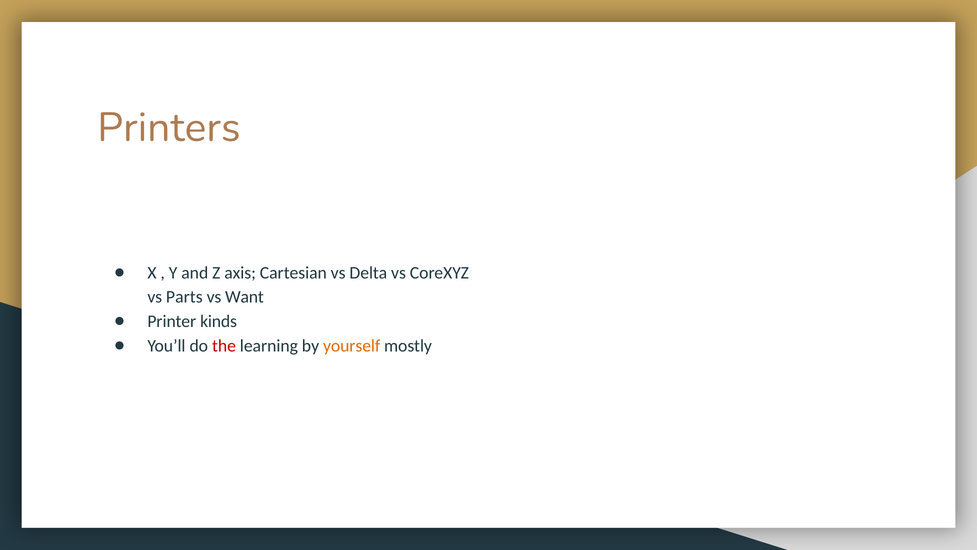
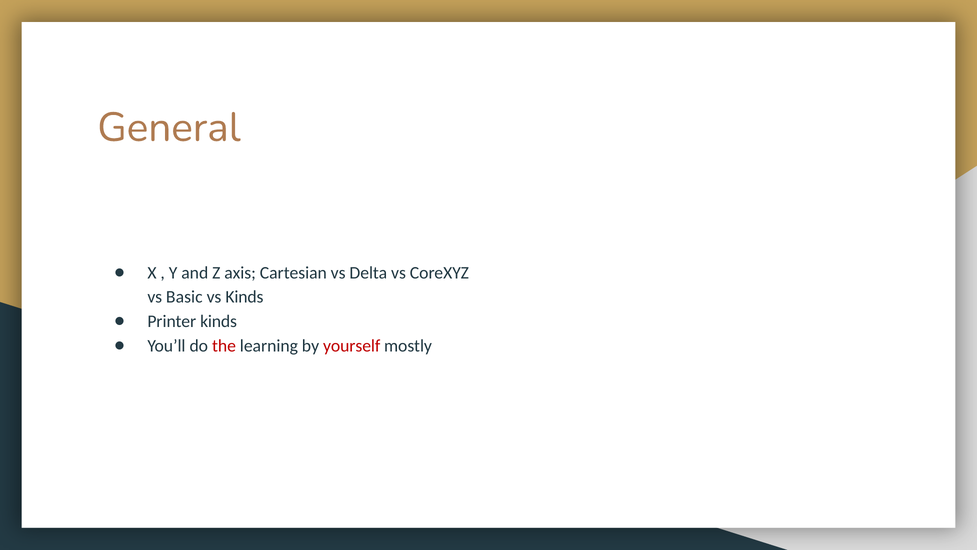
Printers: Printers -> General
Parts: Parts -> Basic
vs Want: Want -> Kinds
yourself colour: orange -> red
